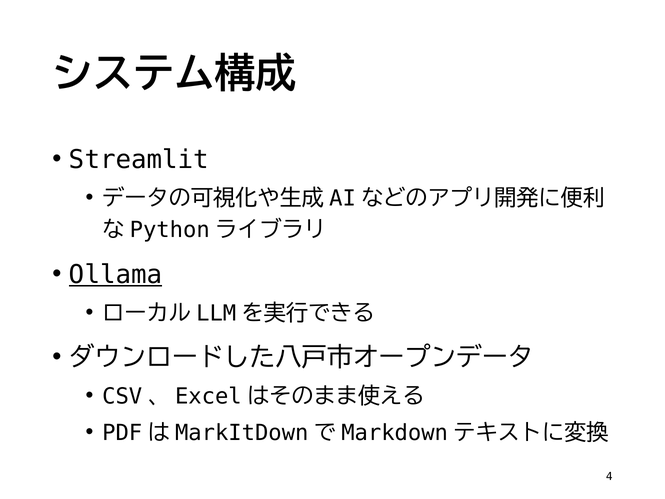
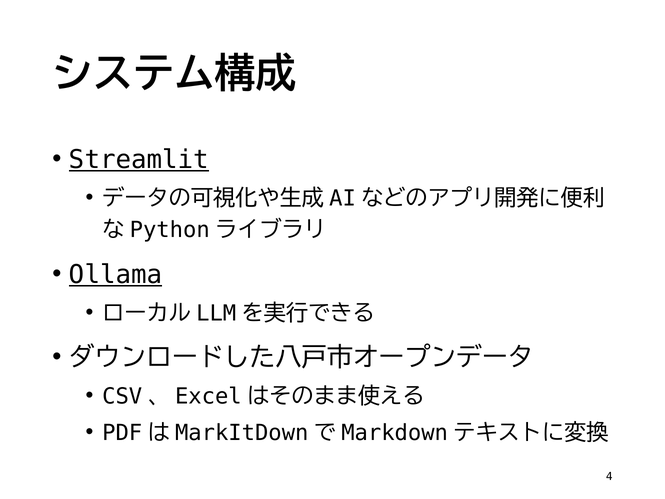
Streamlit underline: none -> present
